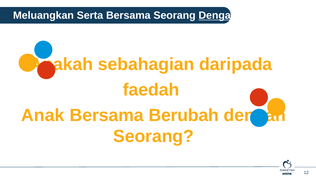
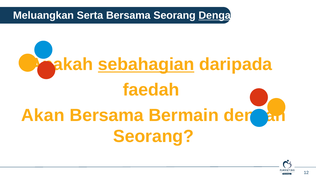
sebahagian underline: none -> present
Anak at (43, 115): Anak -> Akan
Berubah: Berubah -> Bermain
